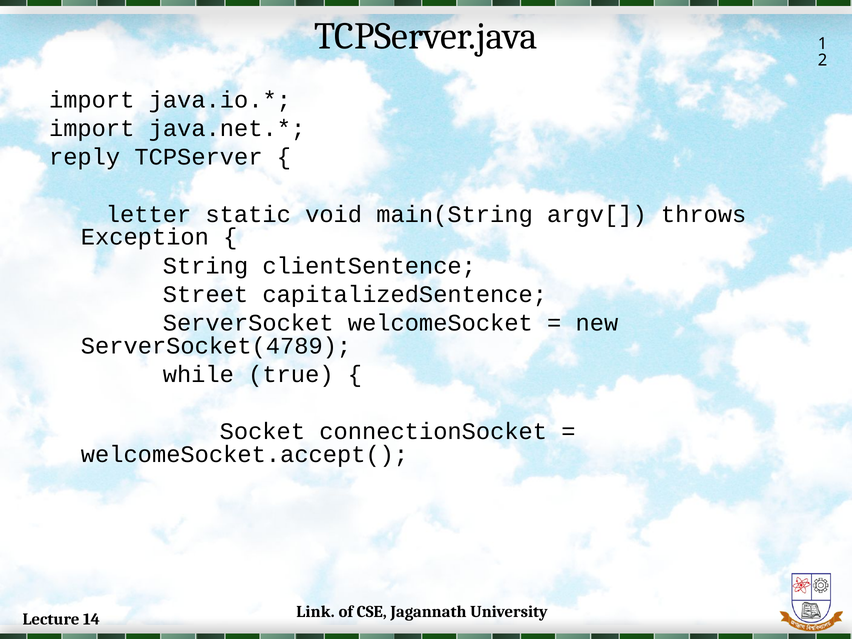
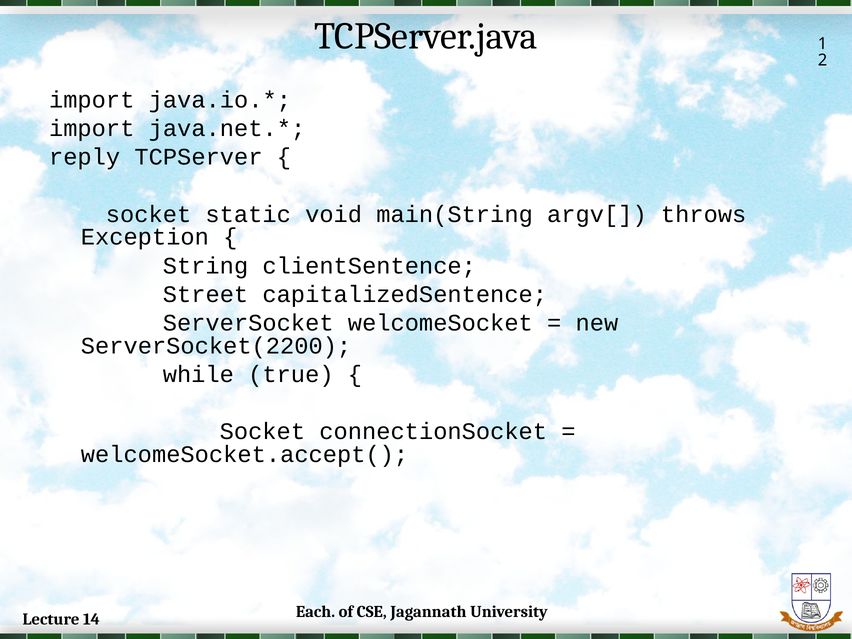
letter at (149, 214): letter -> socket
ServerSocket(4789: ServerSocket(4789 -> ServerSocket(2200
Link: Link -> Each
